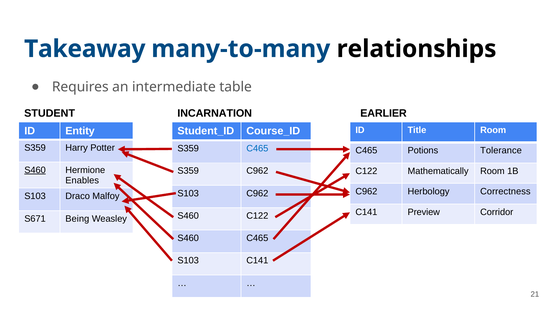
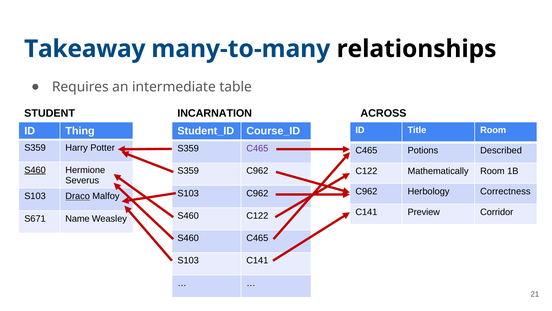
EARLIER: EARLIER -> ACROSS
Entity: Entity -> Thing
C465 at (257, 148) colour: blue -> purple
Tolerance: Tolerance -> Described
Enables: Enables -> Severus
Draco underline: none -> present
Being: Being -> Name
